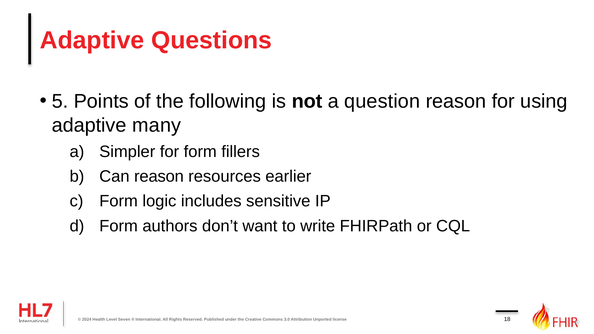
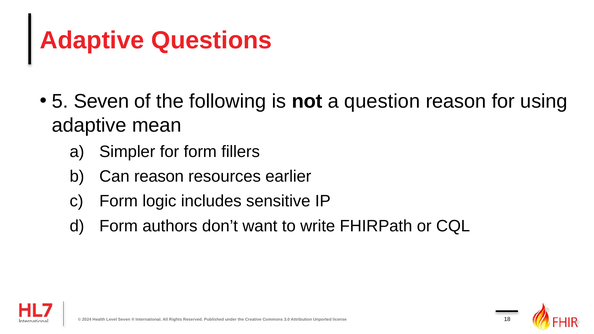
Points at (101, 101): Points -> Seven
many: many -> mean
